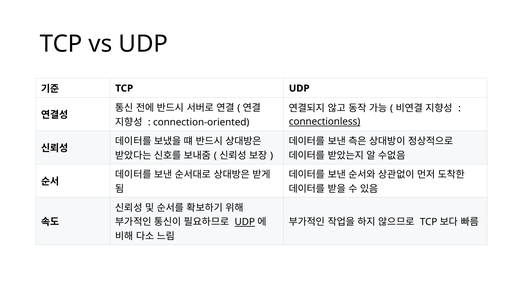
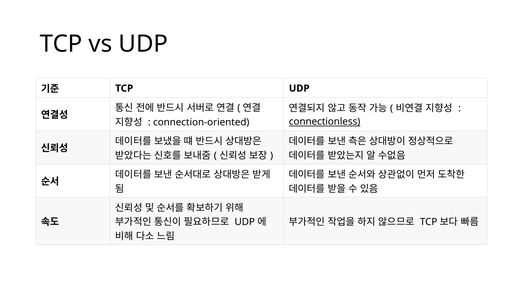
UDP at (245, 222) underline: present -> none
